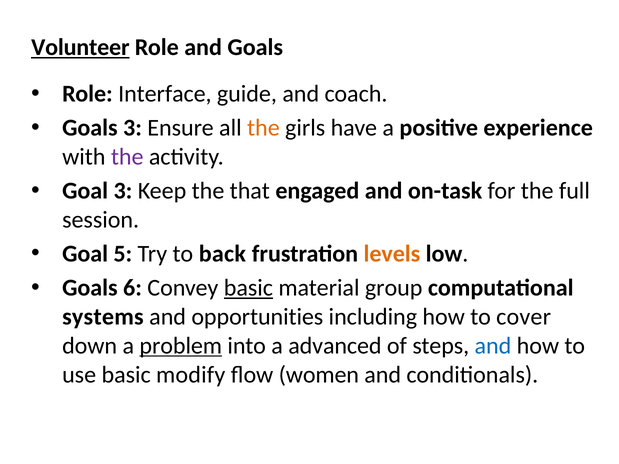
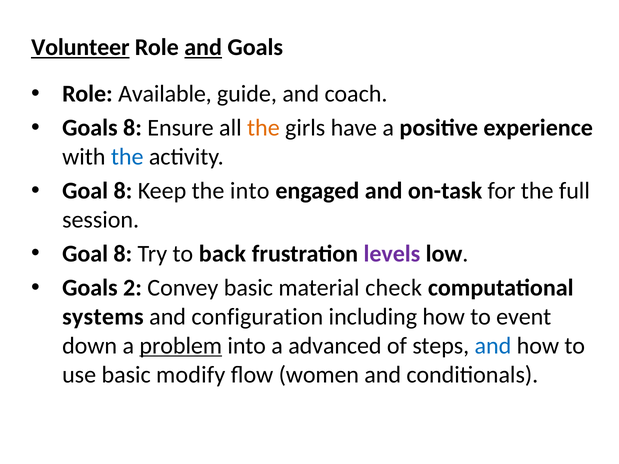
and at (203, 47) underline: none -> present
Interface: Interface -> Available
Goals 3: 3 -> 8
the at (127, 157) colour: purple -> blue
3 at (123, 191): 3 -> 8
the that: that -> into
5 at (123, 254): 5 -> 8
levels colour: orange -> purple
6: 6 -> 2
basic at (248, 288) underline: present -> none
group: group -> check
opportunities: opportunities -> configuration
cover: cover -> event
